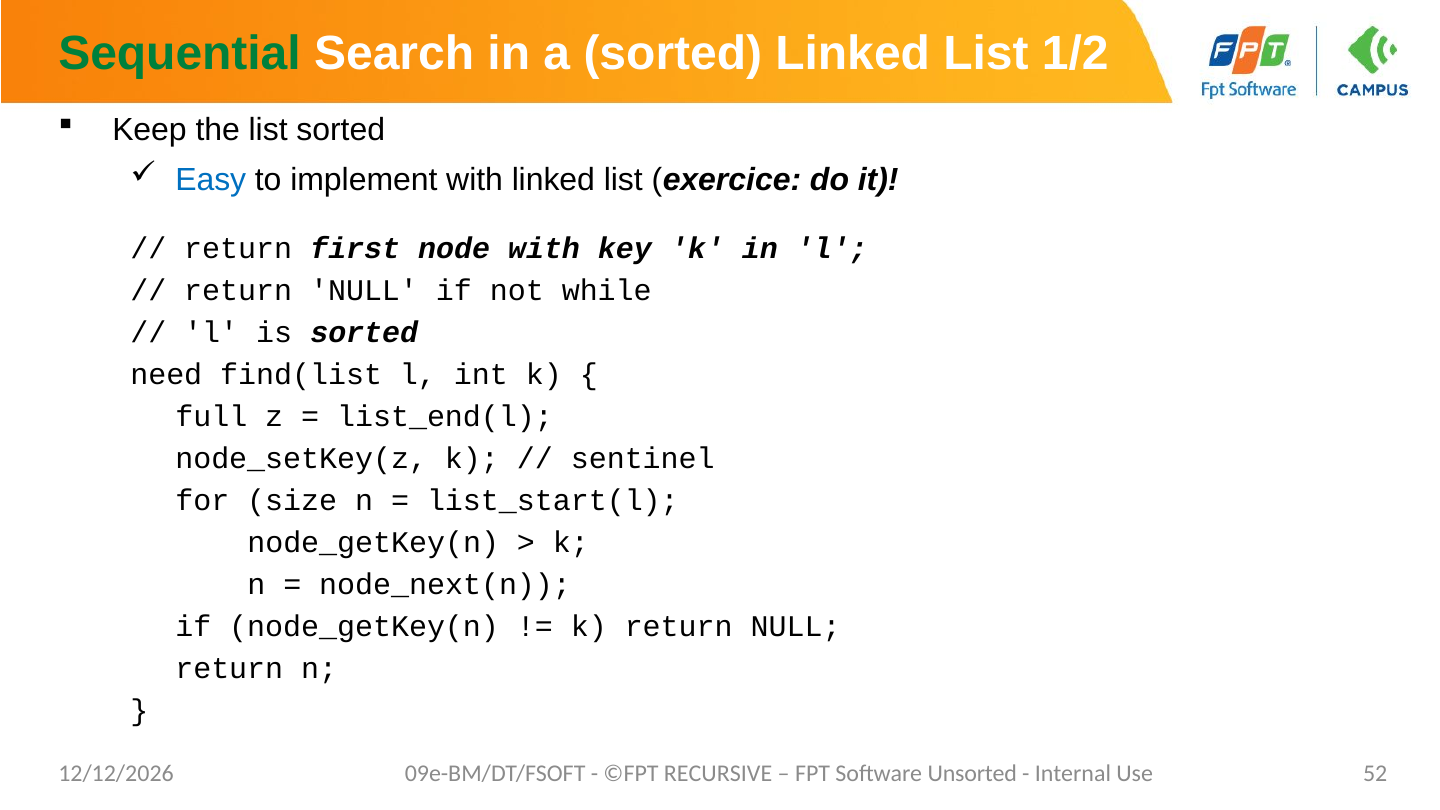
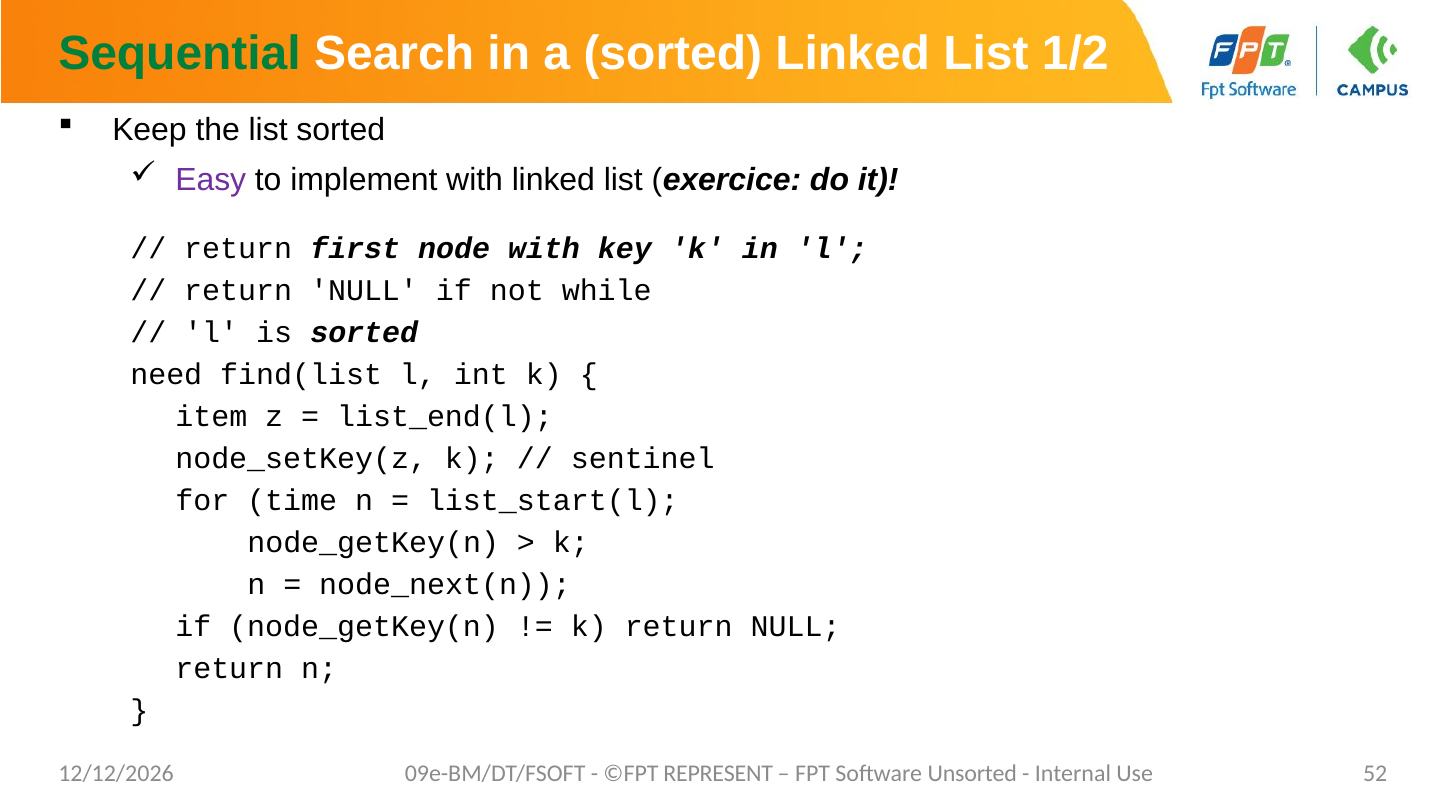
Easy colour: blue -> purple
full: full -> item
size: size -> time
RECURSIVE: RECURSIVE -> REPRESENT
